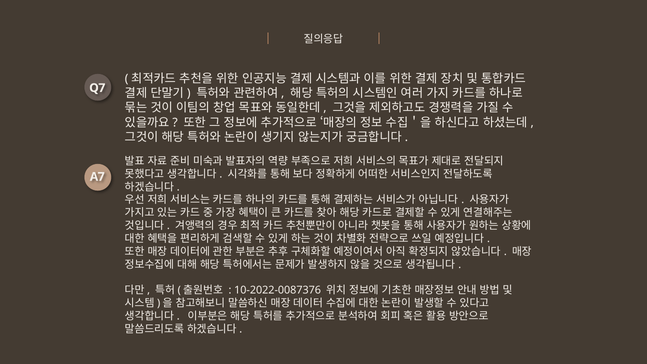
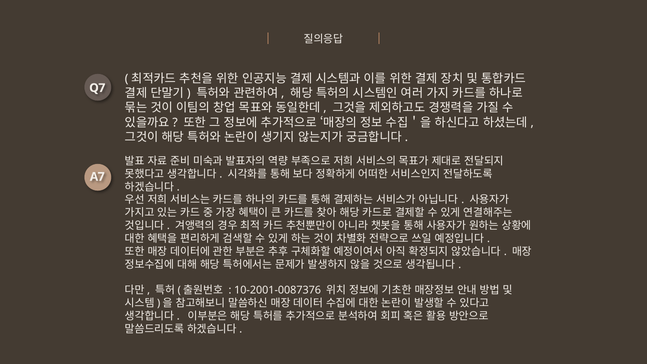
10-2022-0087376: 10-2022-0087376 -> 10-2001-0087376
